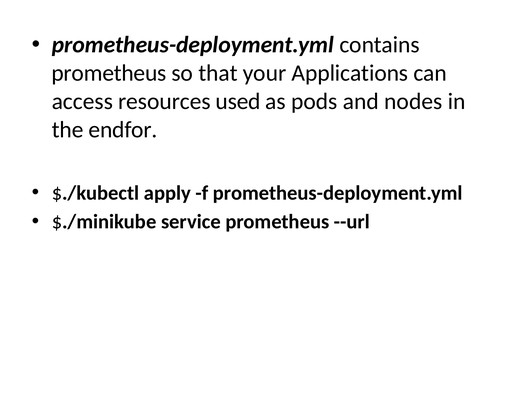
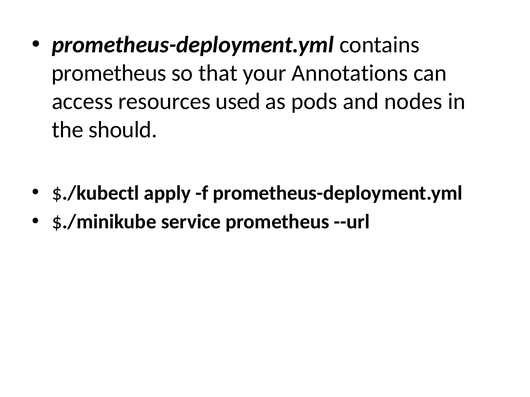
Applications: Applications -> Annotations
endfor: endfor -> should
